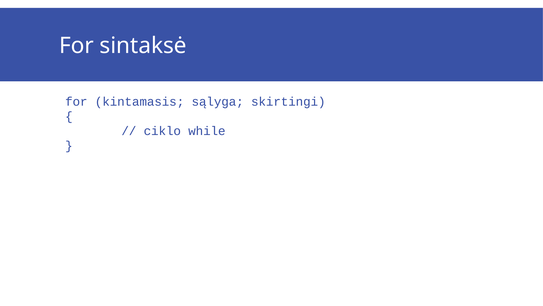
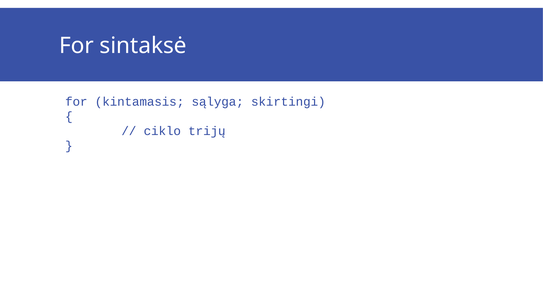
while: while -> trijų
